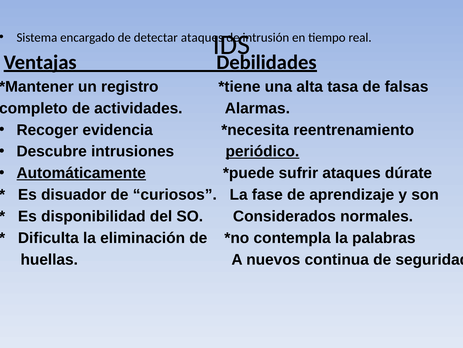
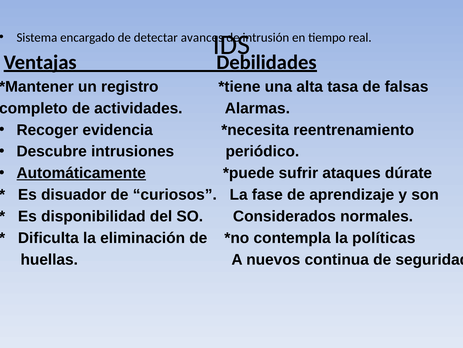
detectar ataques: ataques -> avances
periódico underline: present -> none
palabras: palabras -> políticas
